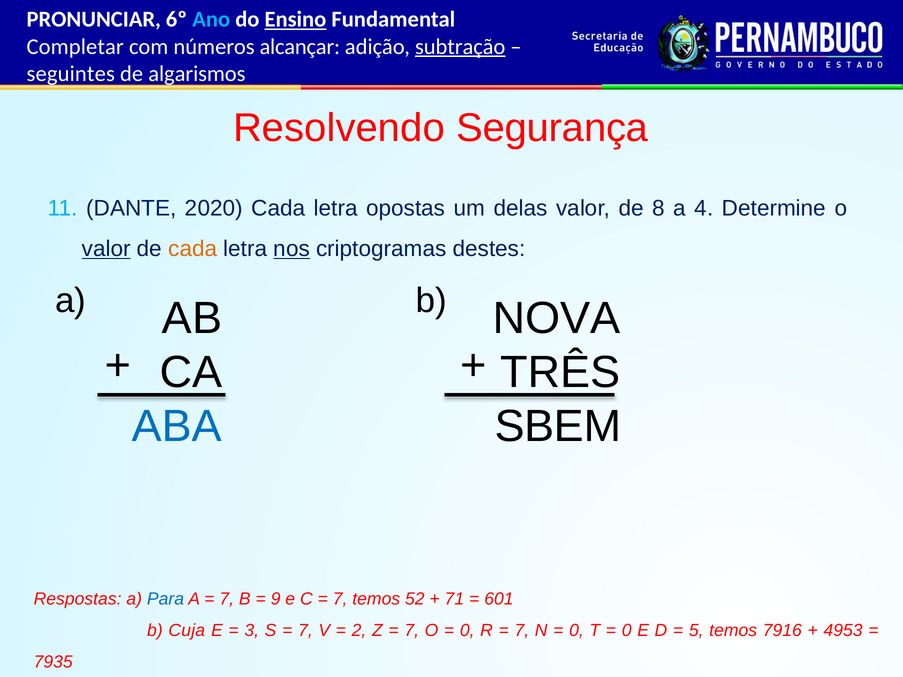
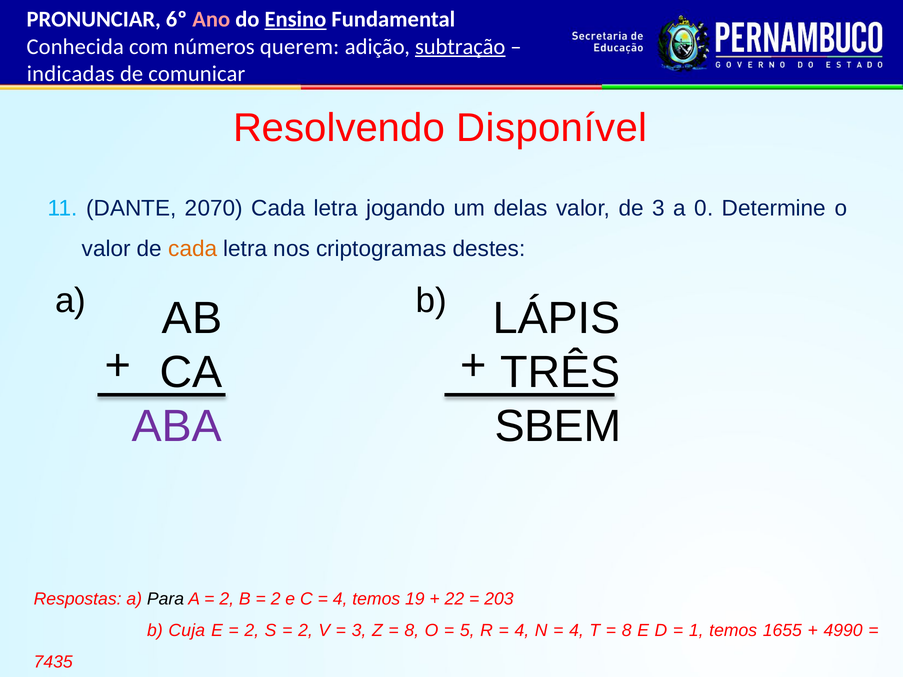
Ano colour: light blue -> pink
Completar: Completar -> Conhecida
alcançar: alcançar -> querem
seguintes: seguintes -> indicadas
algarismos: algarismos -> comunicar
Segurança: Segurança -> Disponível
2020: 2020 -> 2070
opostas: opostas -> jogando
de 8: 8 -> 3
4: 4 -> 0
valor at (106, 249) underline: present -> none
nos underline: present -> none
NOVA: NOVA -> LÁPIS
ABA colour: blue -> purple
Para colour: blue -> black
7 at (227, 599): 7 -> 2
9 at (276, 599): 9 -> 2
7 at (340, 599): 7 -> 4
52: 52 -> 19
71: 71 -> 22
601: 601 -> 203
3 at (252, 631): 3 -> 2
7 at (305, 631): 7 -> 2
2 at (359, 631): 2 -> 3
7 at (412, 631): 7 -> 8
0 at (467, 631): 0 -> 5
7 at (522, 631): 7 -> 4
0 at (576, 631): 0 -> 4
0 at (627, 631): 0 -> 8
5: 5 -> 1
7916: 7916 -> 1655
4953: 4953 -> 4990
7935: 7935 -> 7435
